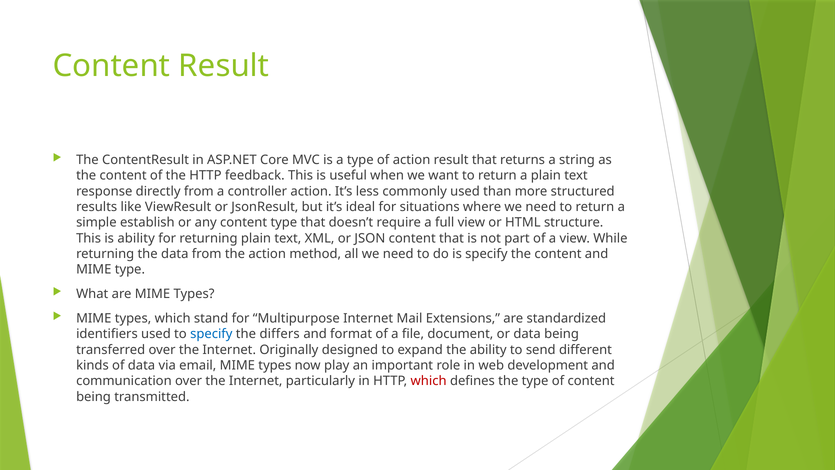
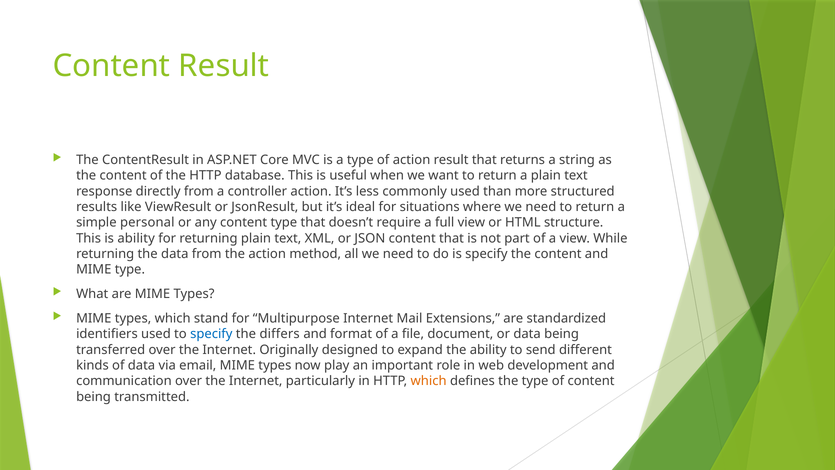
feedback: feedback -> database
establish: establish -> personal
which at (429, 381) colour: red -> orange
